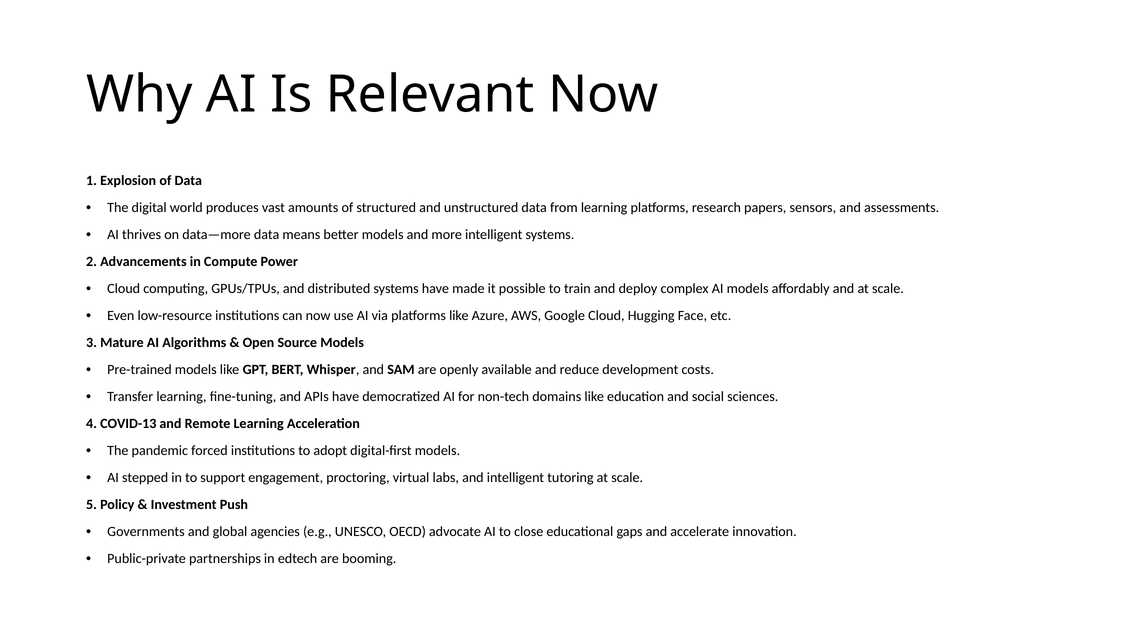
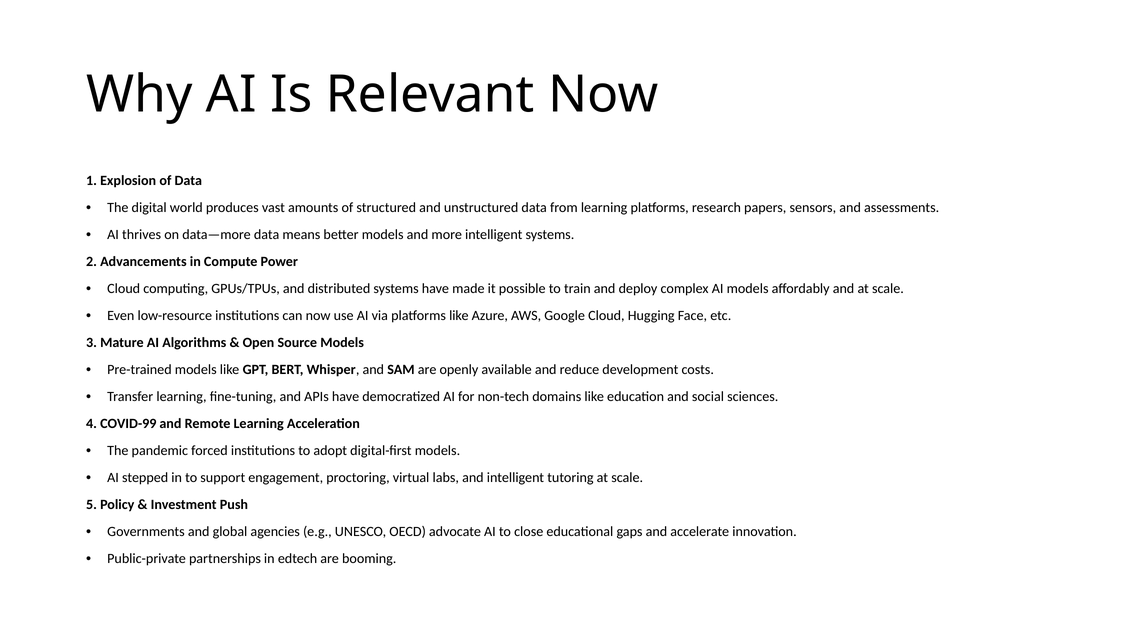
COVID-13: COVID-13 -> COVID-99
